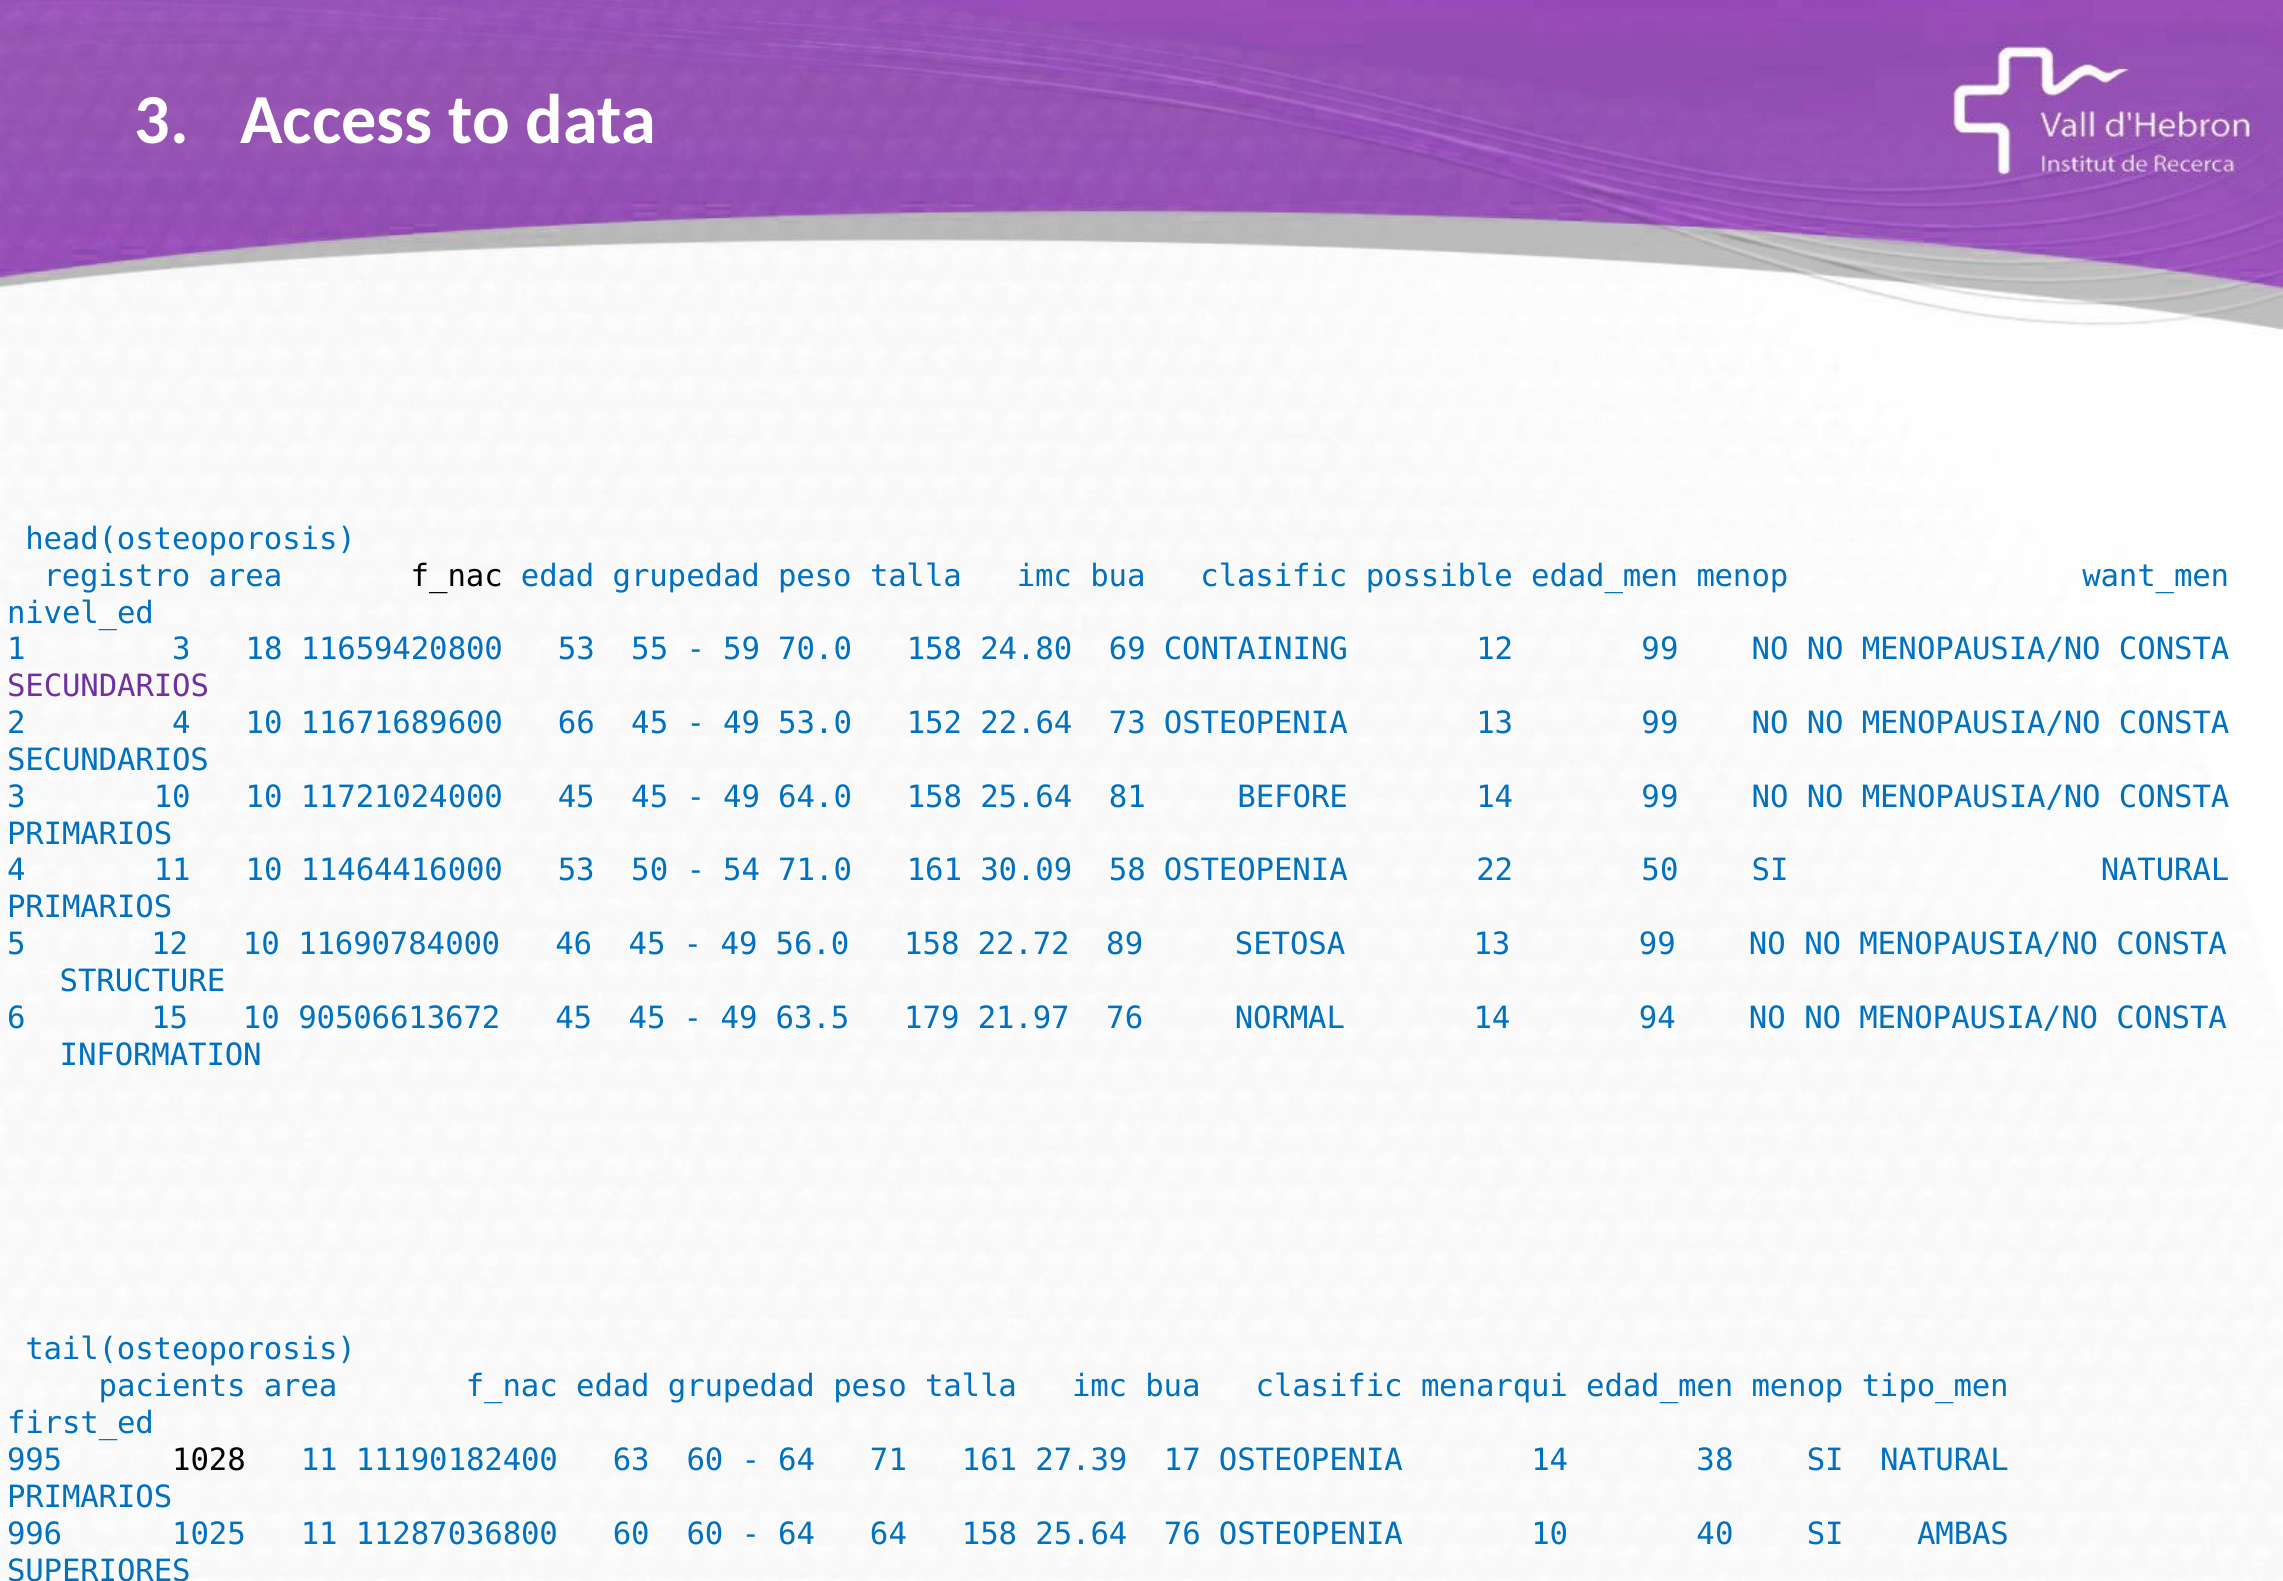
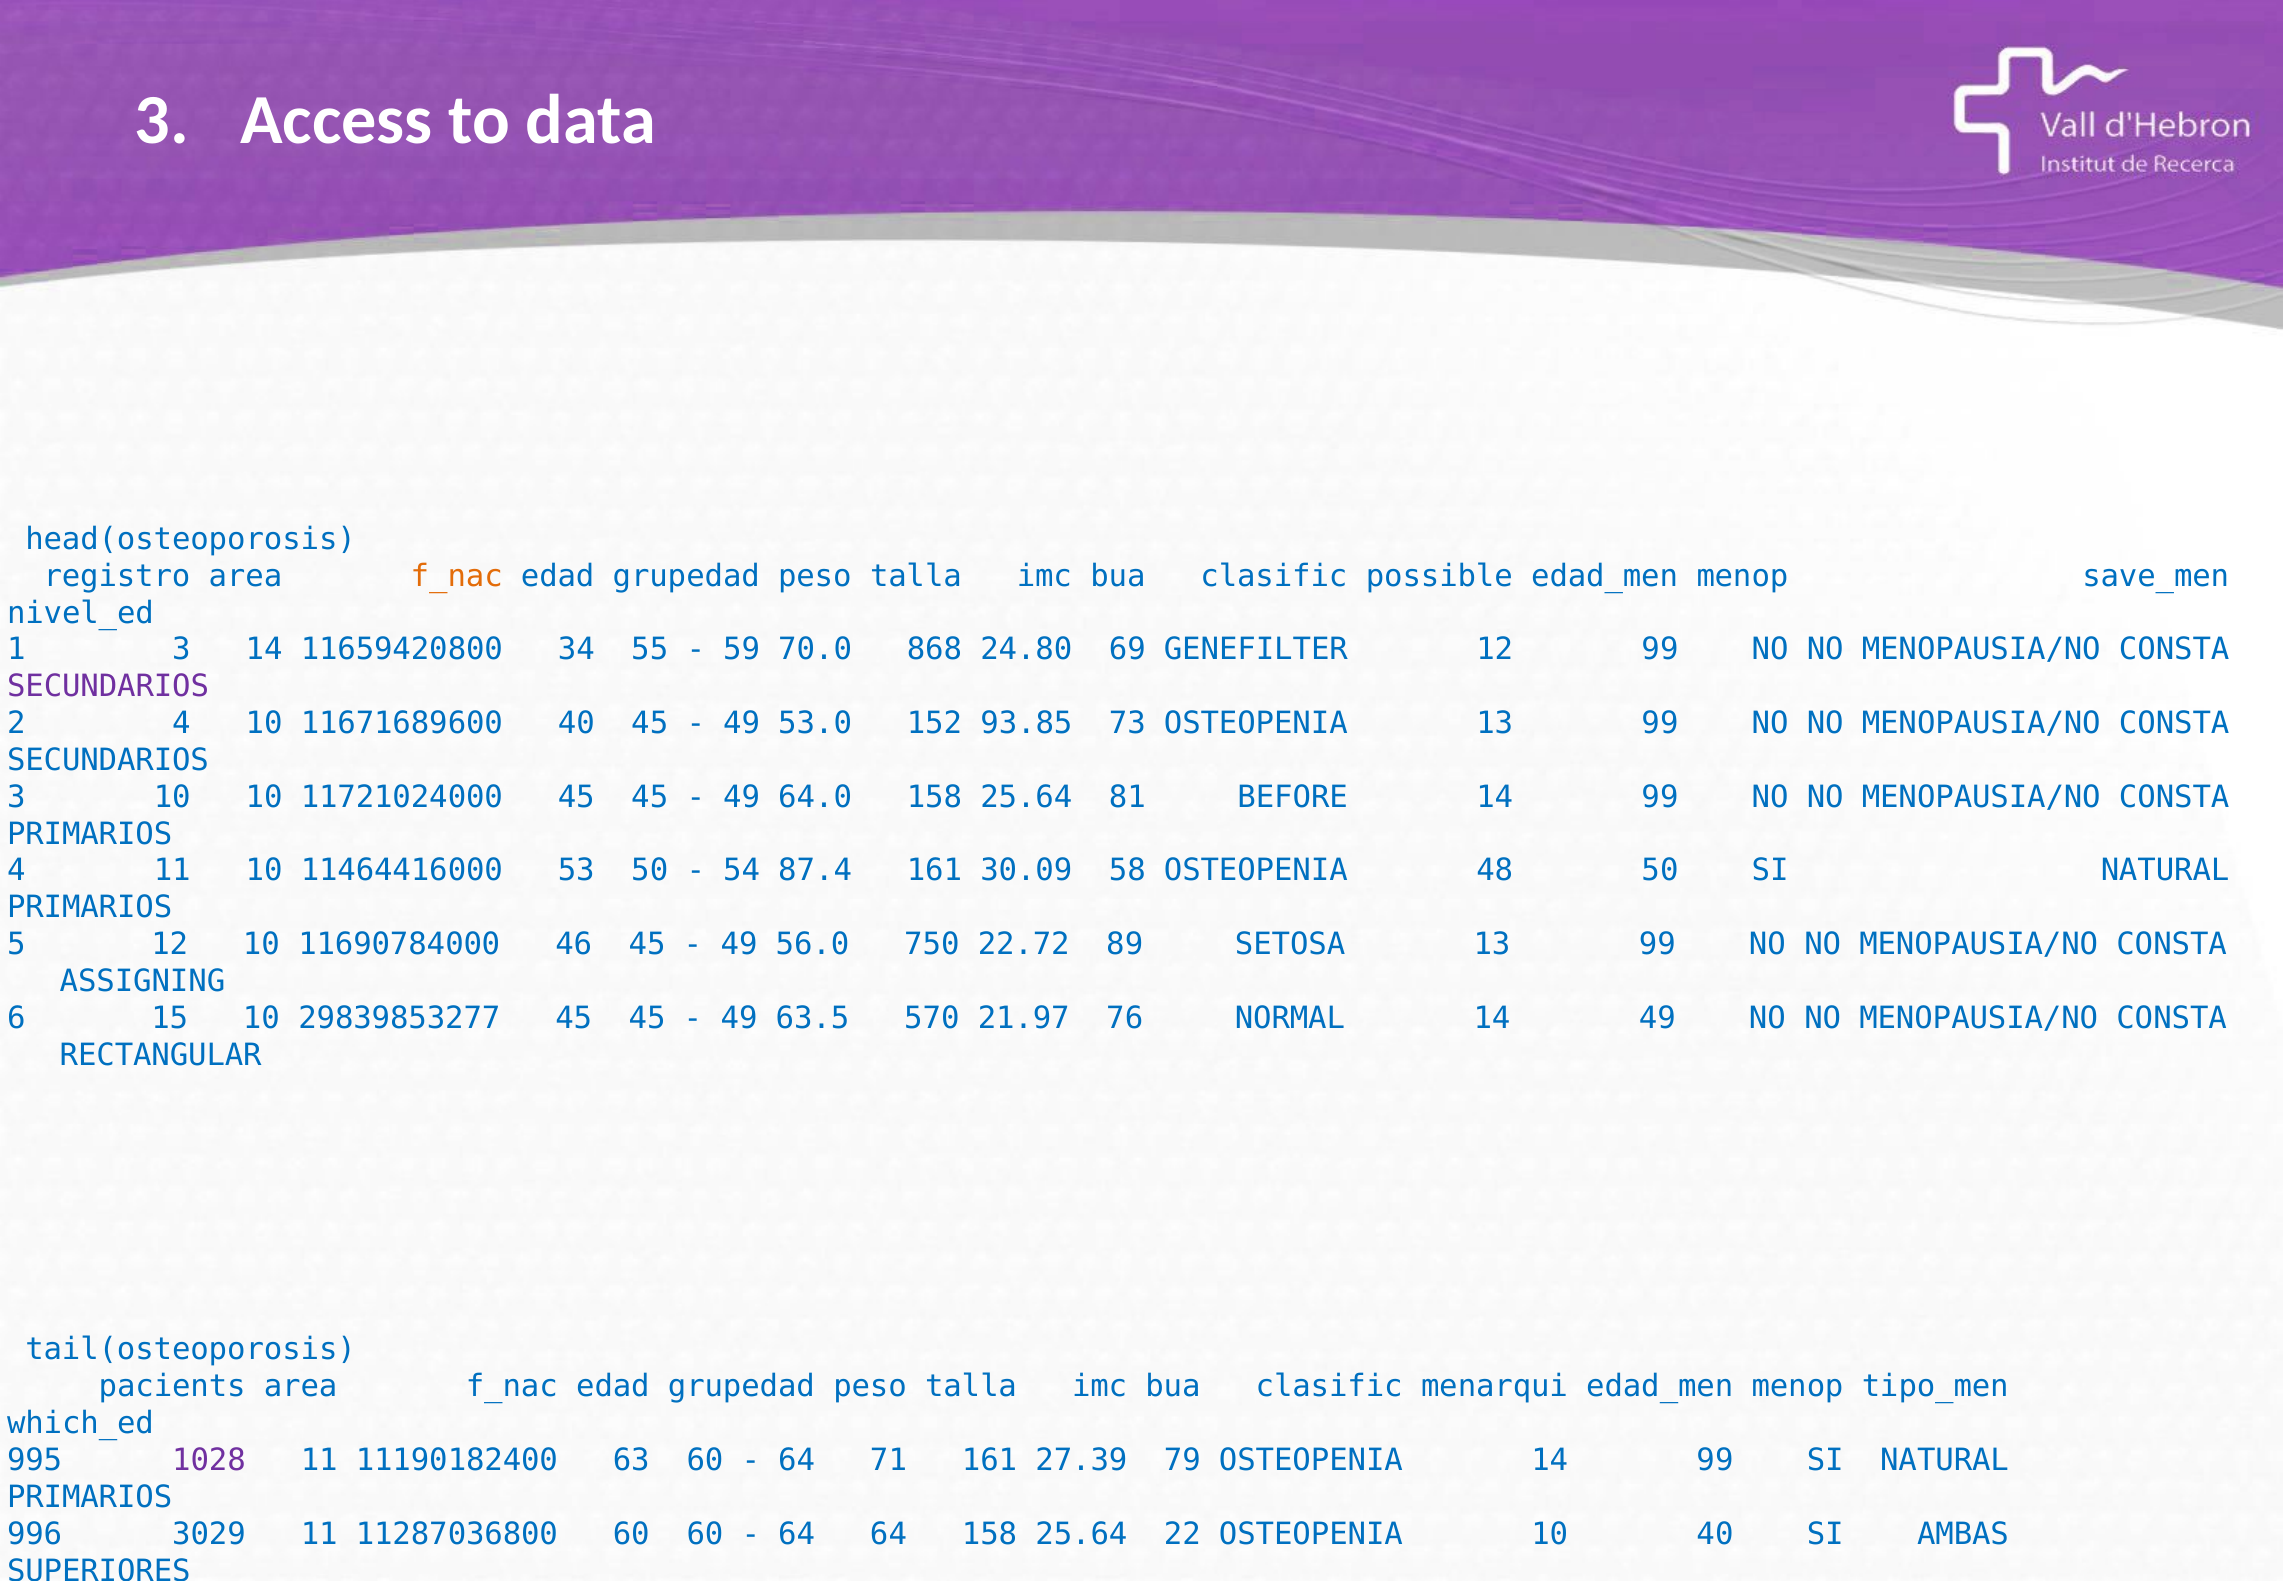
f_nac at (457, 576) colour: black -> orange
want_men: want_men -> save_men
3 18: 18 -> 14
11659420800 53: 53 -> 34
70.0 158: 158 -> 868
CONTAINING: CONTAINING -> GENEFILTER
11671689600 66: 66 -> 40
22.64: 22.64 -> 93.85
71.0: 71.0 -> 87.4
22: 22 -> 48
56.0 158: 158 -> 750
STRUCTURE: STRUCTURE -> ASSIGNING
90506613672: 90506613672 -> 29839853277
179: 179 -> 570
14 94: 94 -> 49
INFORMATION: INFORMATION -> RECTANGULAR
first_ed: first_ed -> which_ed
1028 colour: black -> purple
17: 17 -> 79
OSTEOPENIA 14 38: 38 -> 99
1025: 1025 -> 3029
25.64 76: 76 -> 22
